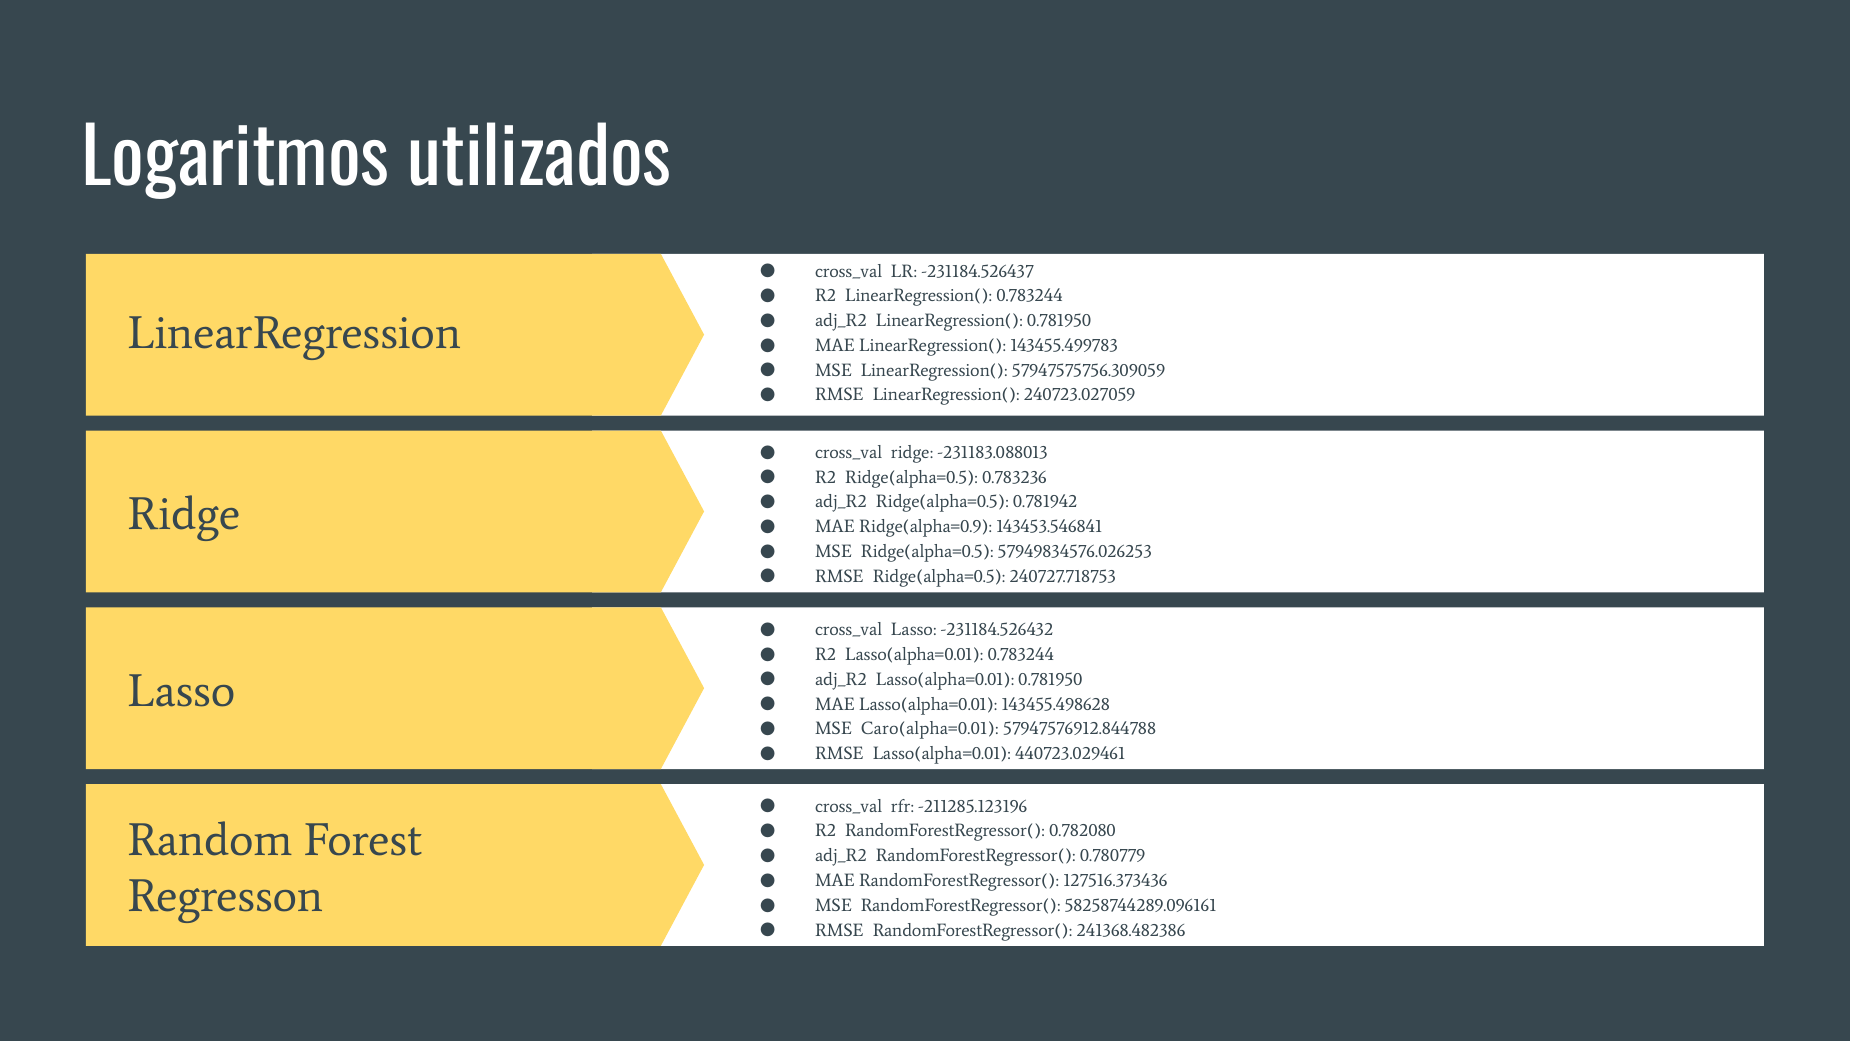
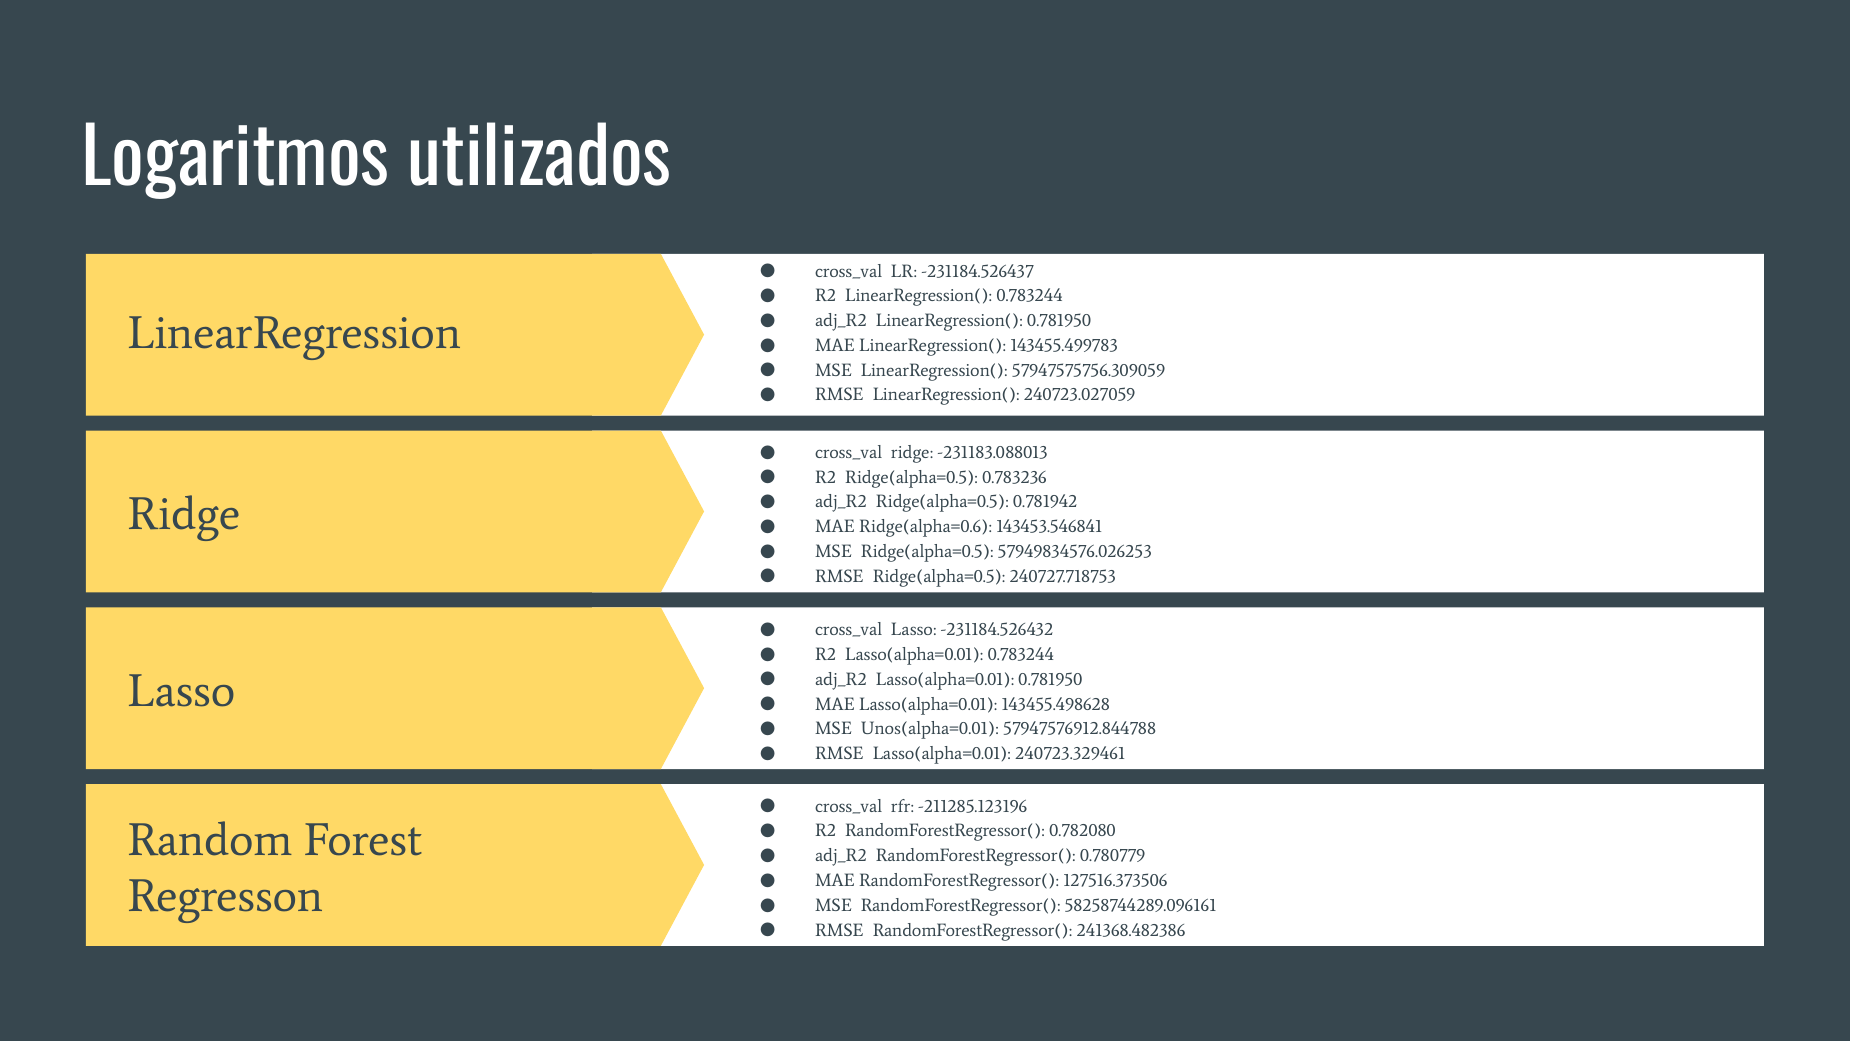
Ridge(alpha=0.9: Ridge(alpha=0.9 -> Ridge(alpha=0.6
Caro(alpha=0.01: Caro(alpha=0.01 -> Unos(alpha=0.01
440723.029461: 440723.029461 -> 240723.329461
127516.373436: 127516.373436 -> 127516.373506
